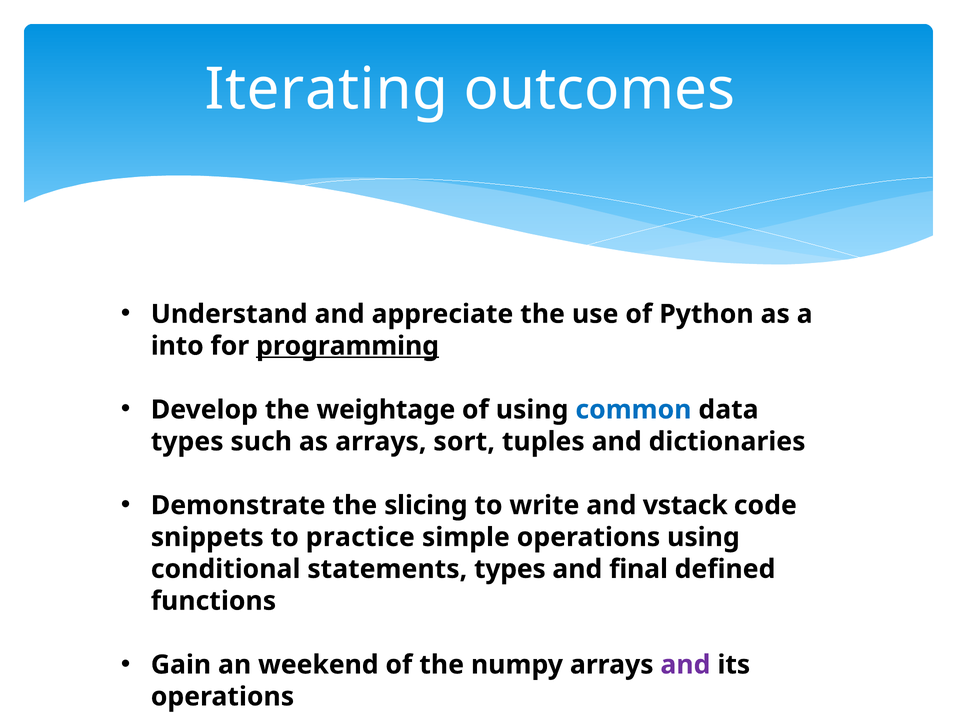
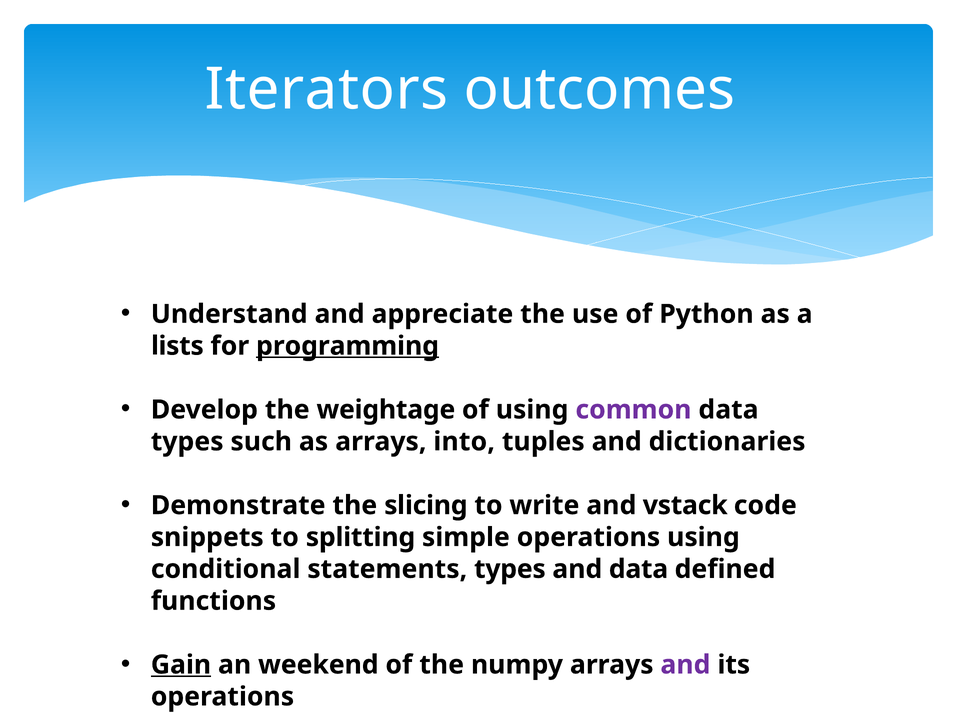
Iterating: Iterating -> Iterators
into: into -> lists
common colour: blue -> purple
sort: sort -> into
practice: practice -> splitting
and final: final -> data
Gain underline: none -> present
